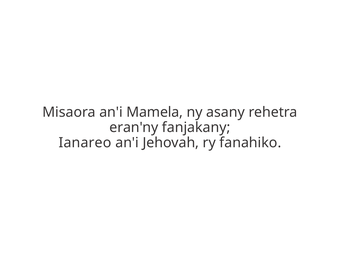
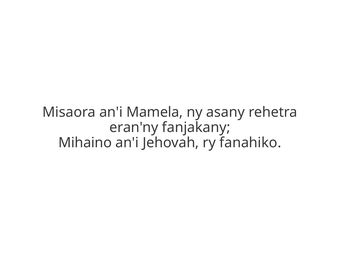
Ianareo: Ianareo -> Mihaino
